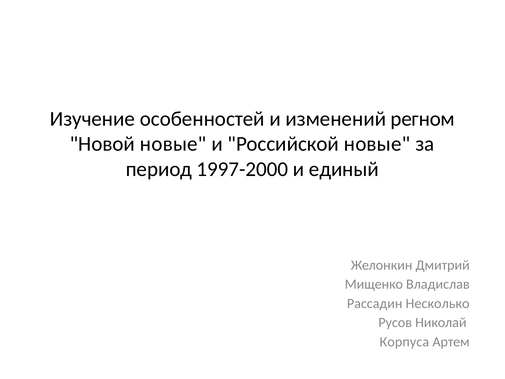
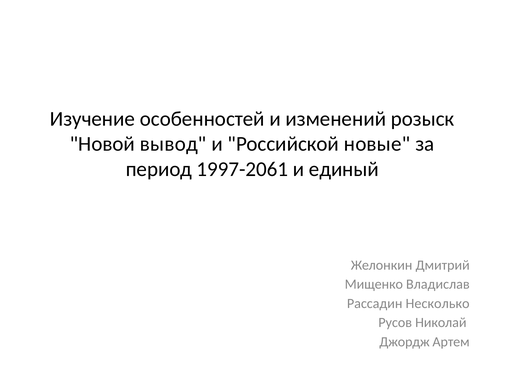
регном: регном -> розыск
Новой новые: новые -> вывод
1997-2000: 1997-2000 -> 1997-2061
Корпуса: Корпуса -> Джордж
